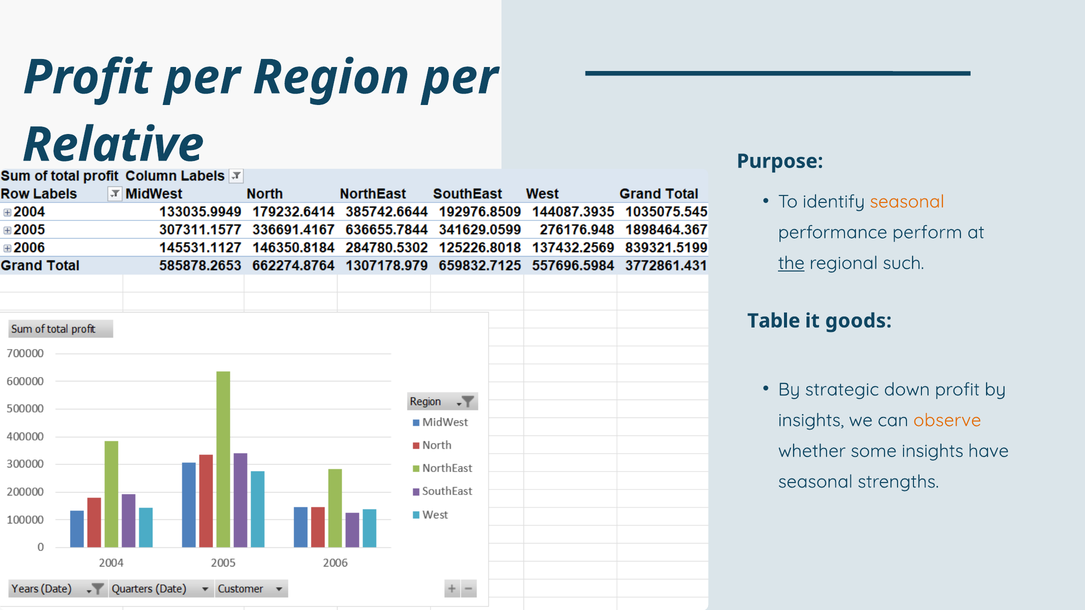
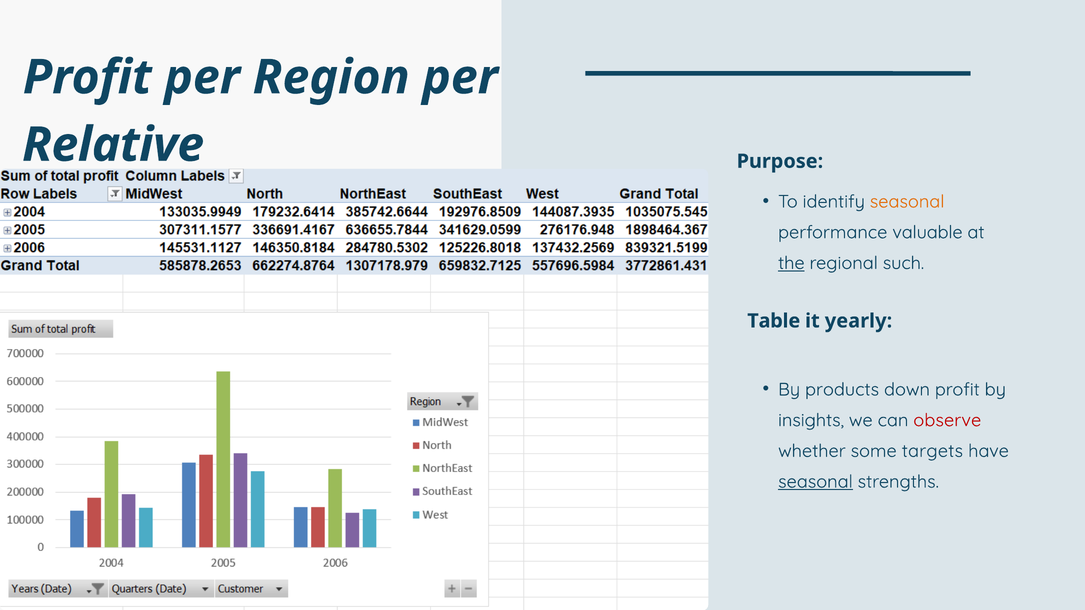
perform: perform -> valuable
goods: goods -> yearly
strategic: strategic -> products
observe colour: orange -> red
some insights: insights -> targets
seasonal at (815, 482) underline: none -> present
